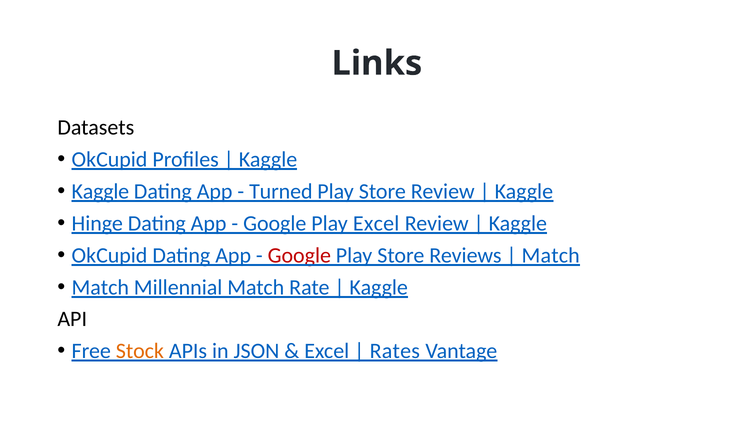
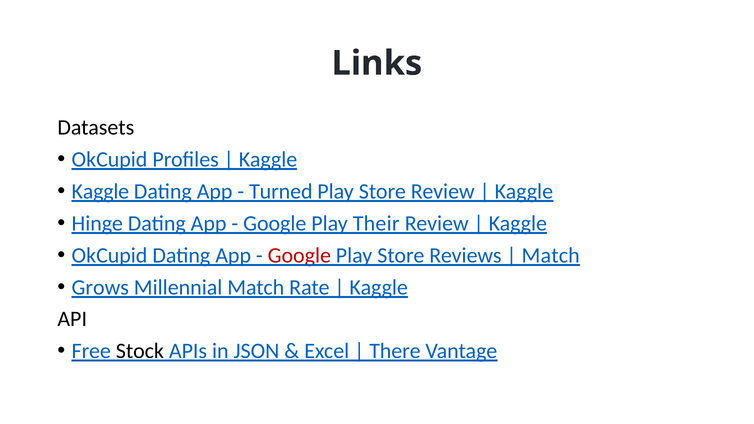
Play Excel: Excel -> Their
Match at (100, 288): Match -> Grows
Stock colour: orange -> black
Rates: Rates -> There
